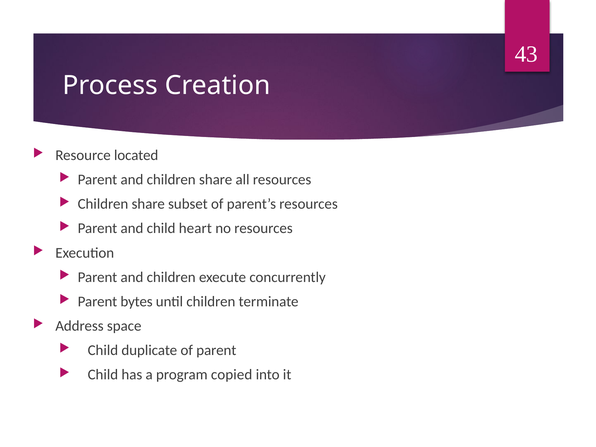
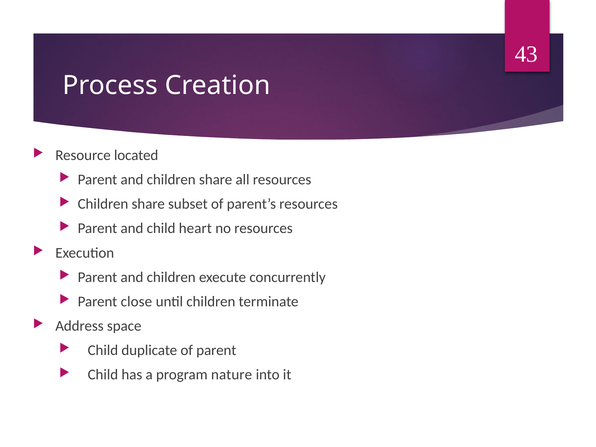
bytes: bytes -> close
copied: copied -> nature
